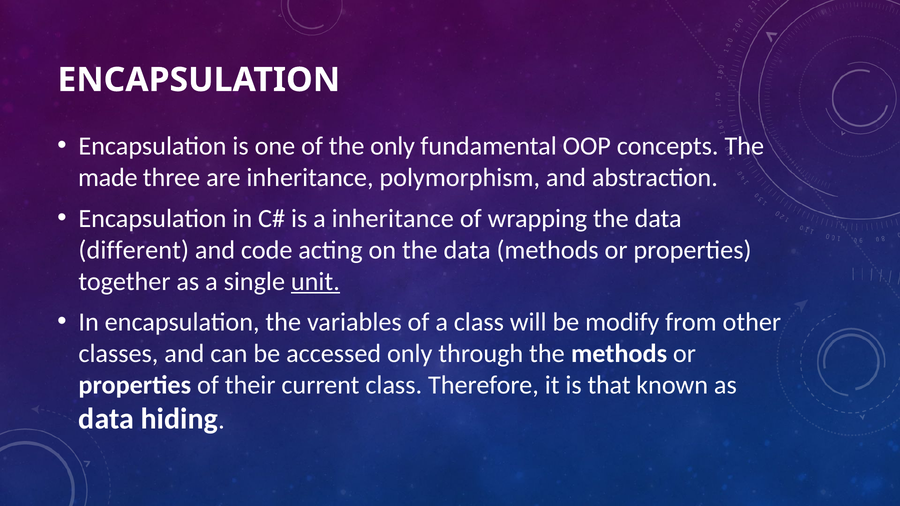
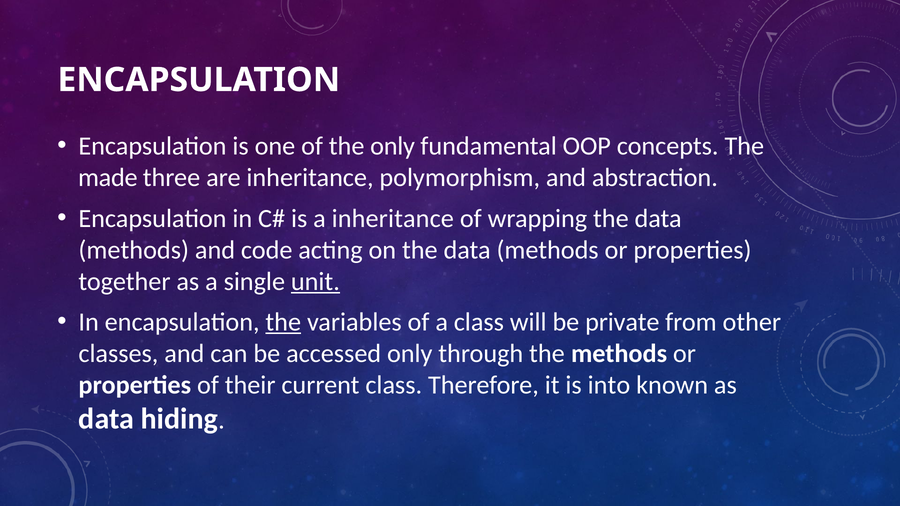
different at (134, 250): different -> methods
the at (283, 322) underline: none -> present
modify: modify -> private
that: that -> into
